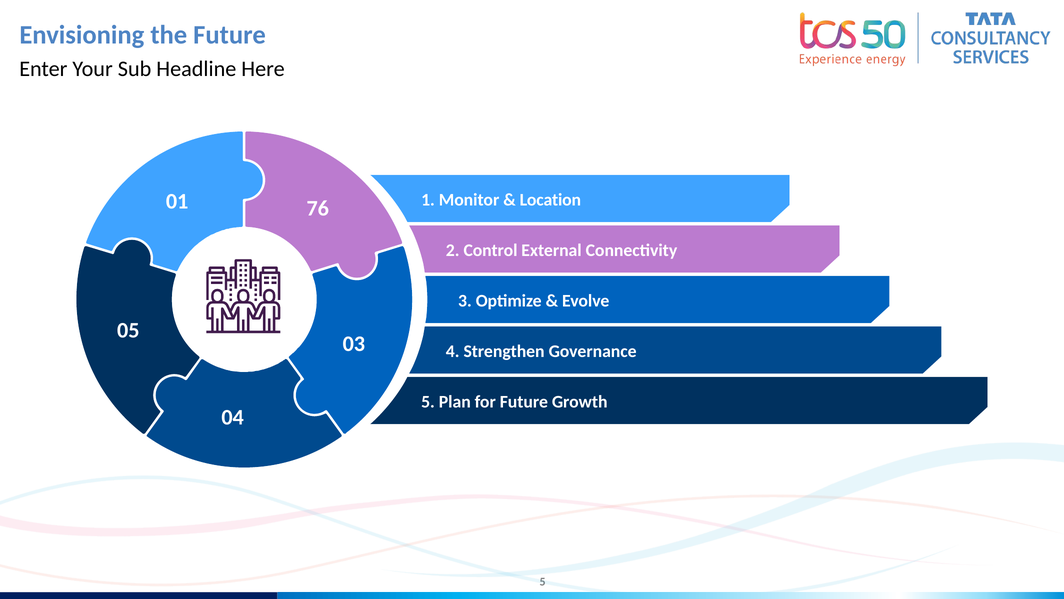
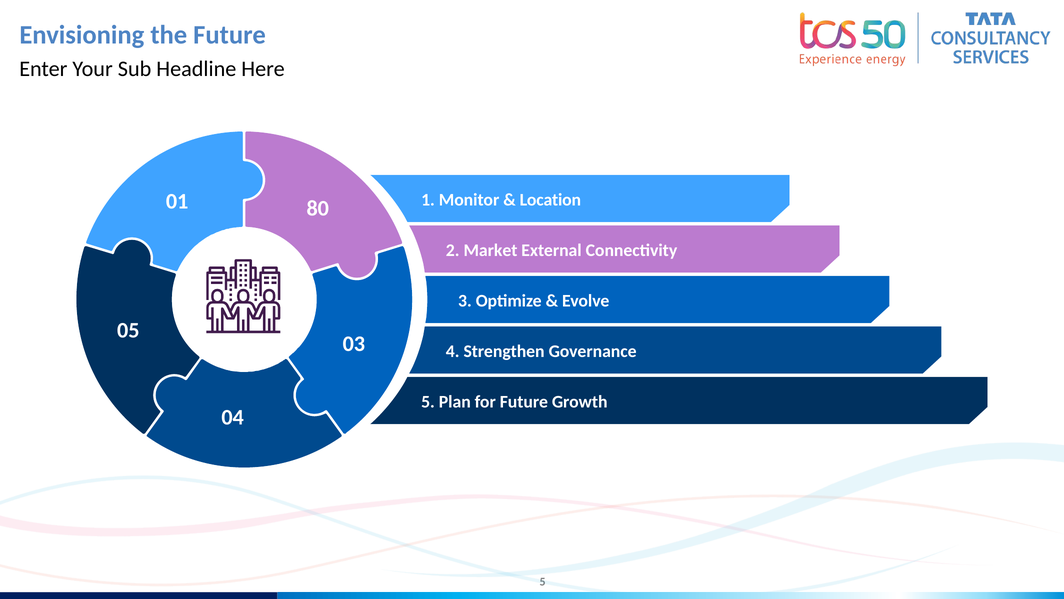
76: 76 -> 80
Control: Control -> Market
